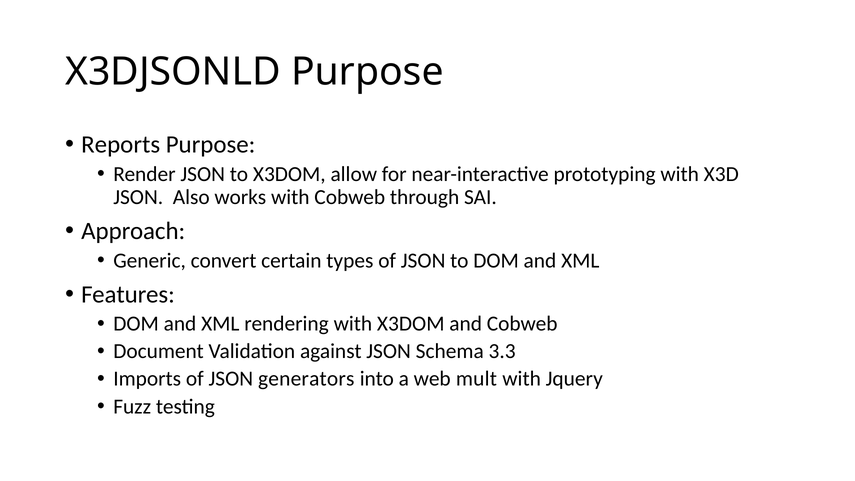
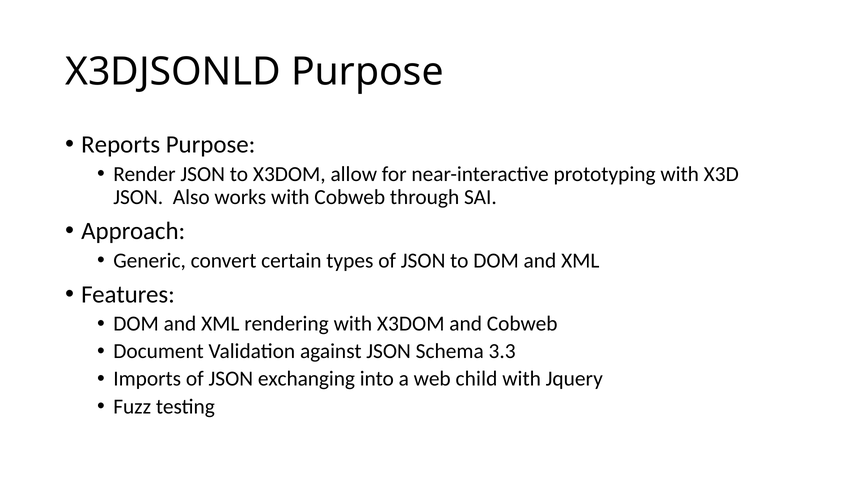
generators: generators -> exchanging
mult: mult -> child
